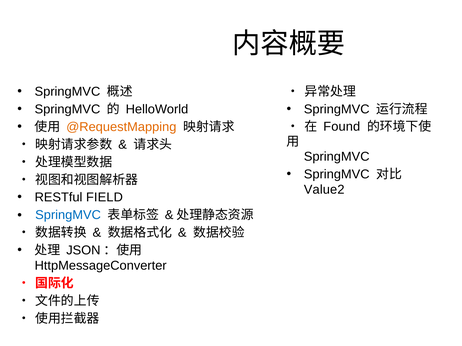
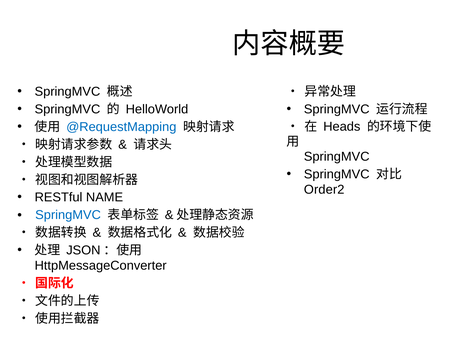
@RequestMapping colour: orange -> blue
Found: Found -> Heads
Value2: Value2 -> Order2
FIELD: FIELD -> NAME
